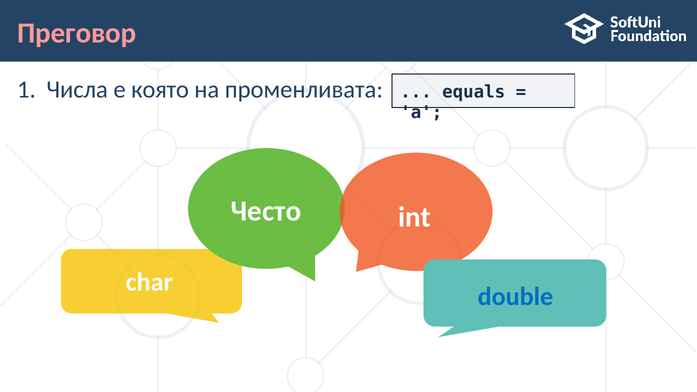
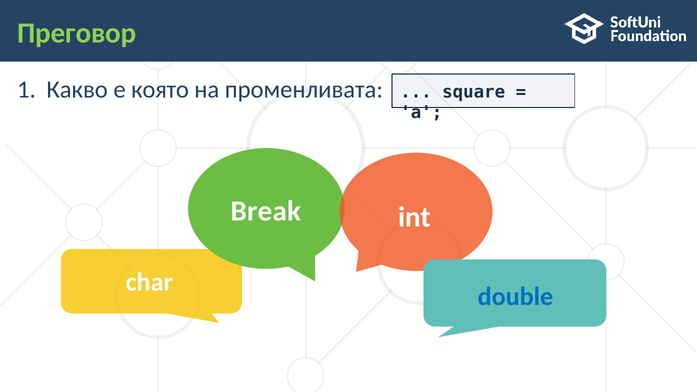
Преговор colour: pink -> light green
Числа: Числа -> Какво
equals: equals -> square
Често: Често -> Break
